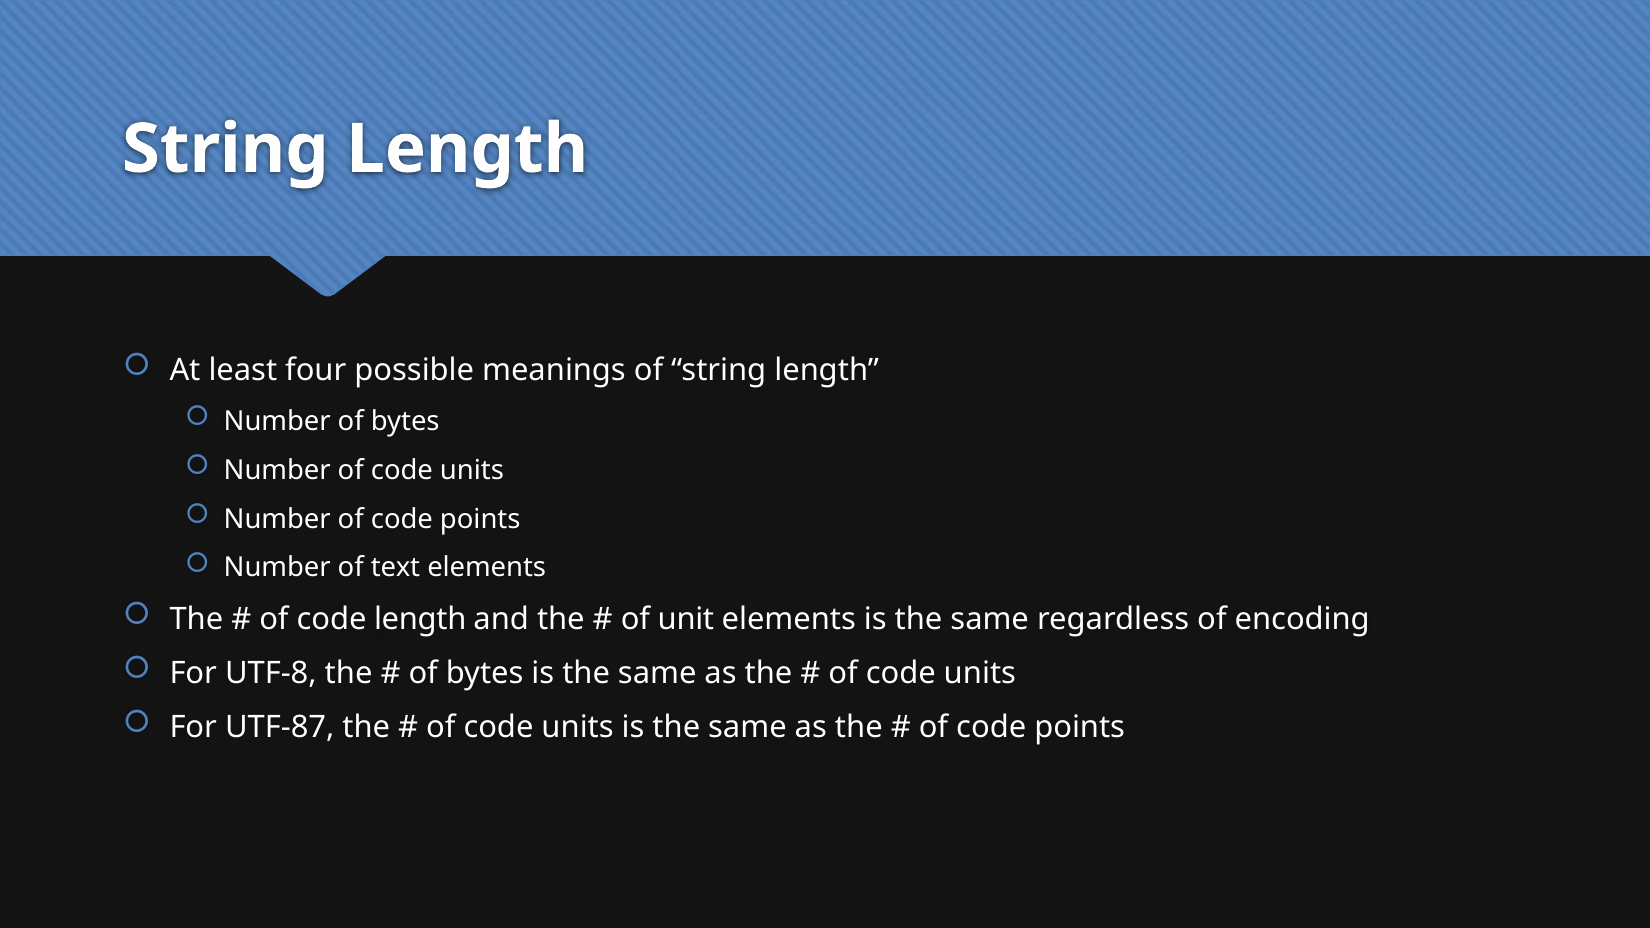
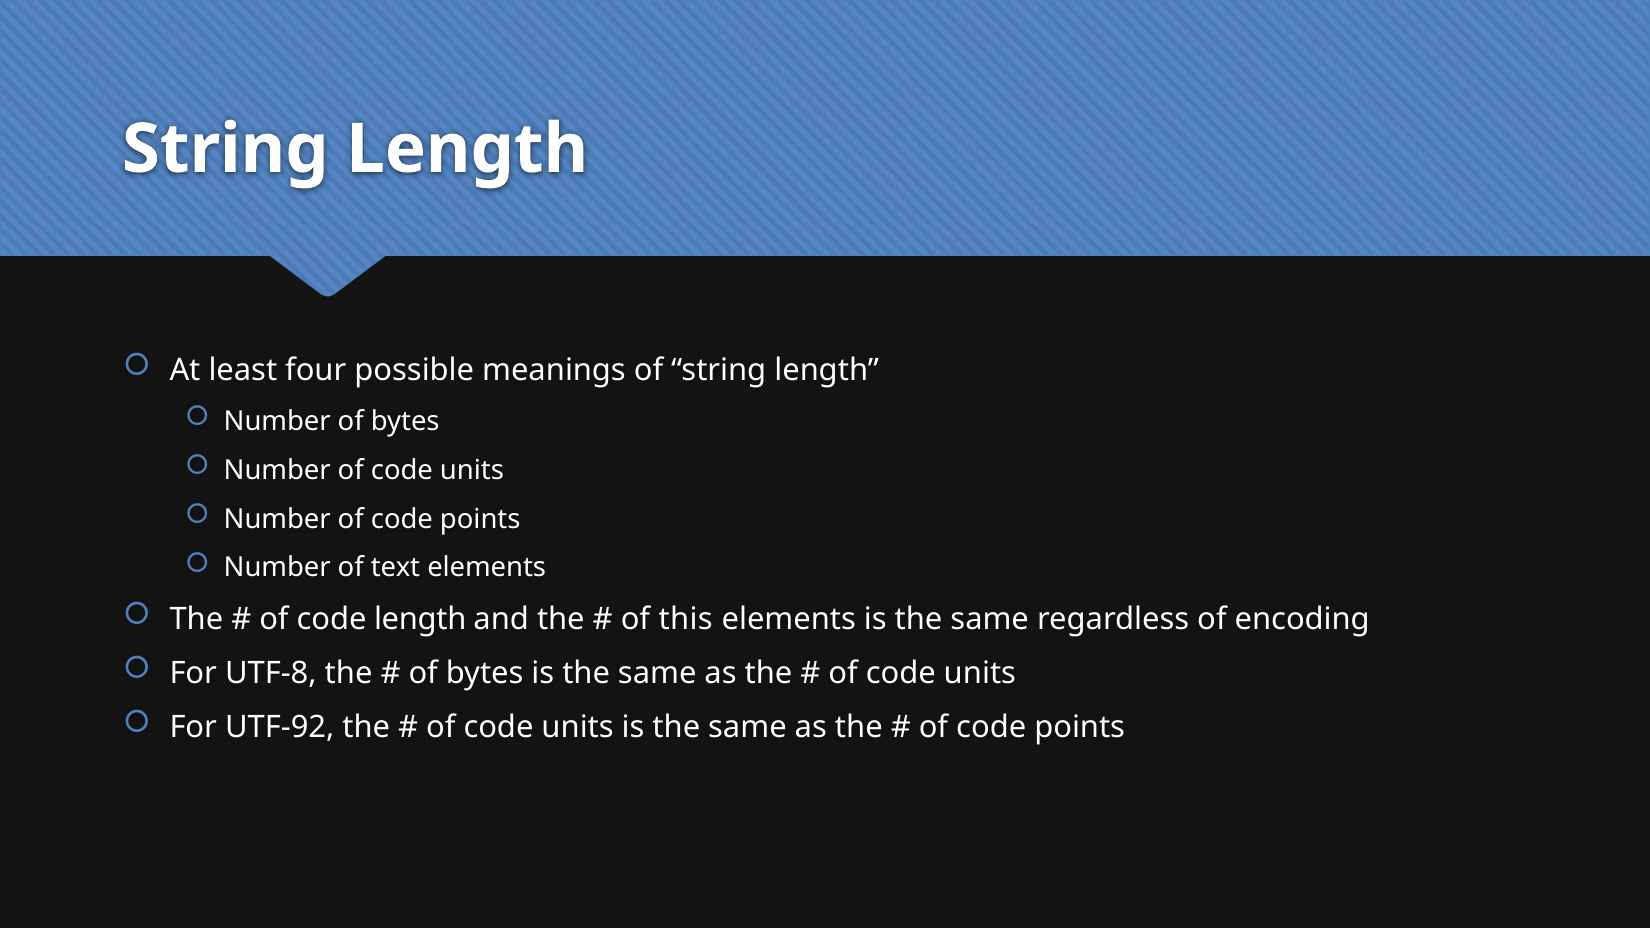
unit: unit -> this
UTF-87: UTF-87 -> UTF-92
